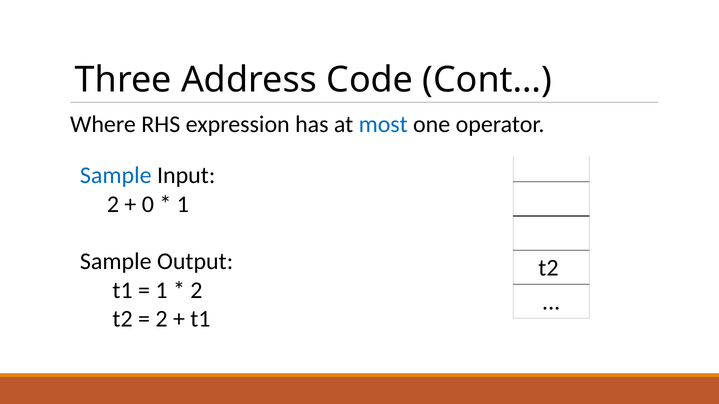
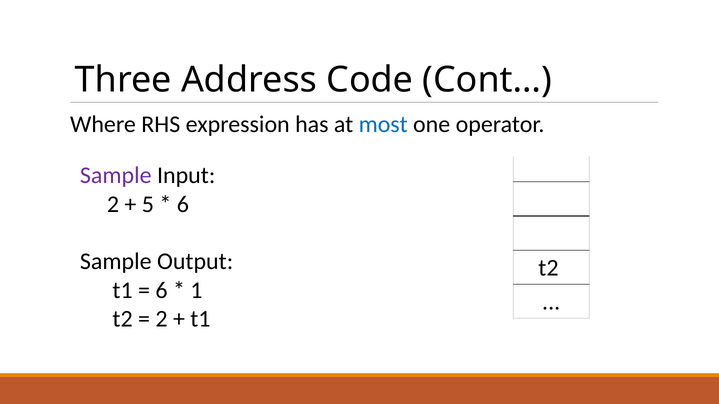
Sample at (116, 176) colour: blue -> purple
0: 0 -> 5
1 at (183, 204): 1 -> 6
1 at (161, 291): 1 -> 6
2 at (196, 291): 2 -> 1
